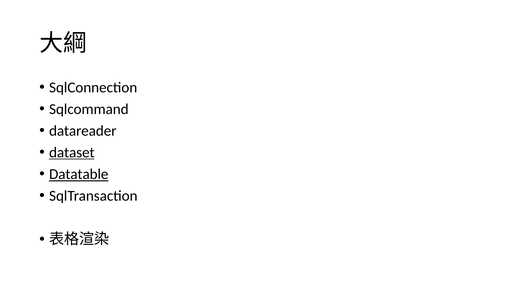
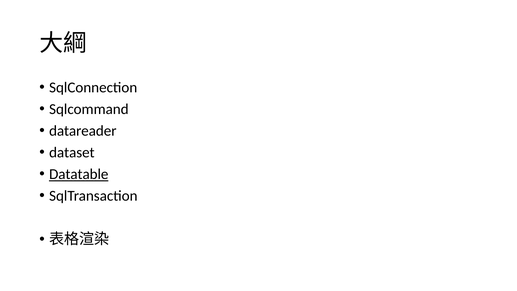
dataset underline: present -> none
